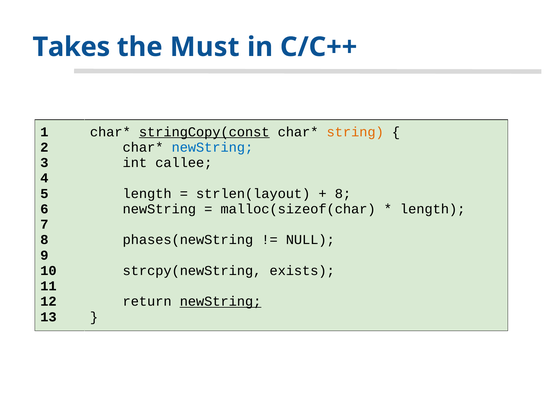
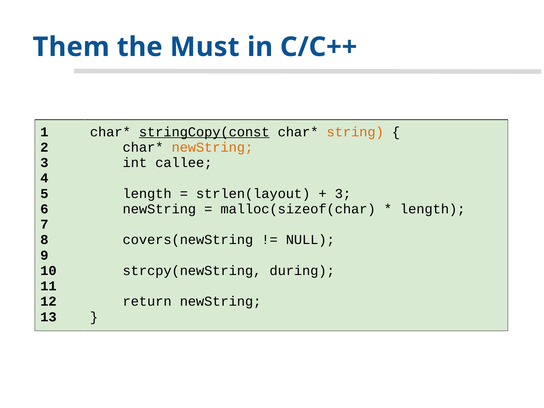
Takes: Takes -> Them
newString at (212, 147) colour: blue -> orange
8 at (343, 194): 8 -> 3
phases(newString: phases(newString -> covers(newString
exists: exists -> during
newString at (221, 301) underline: present -> none
